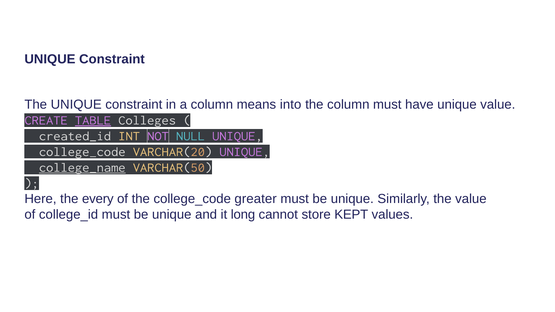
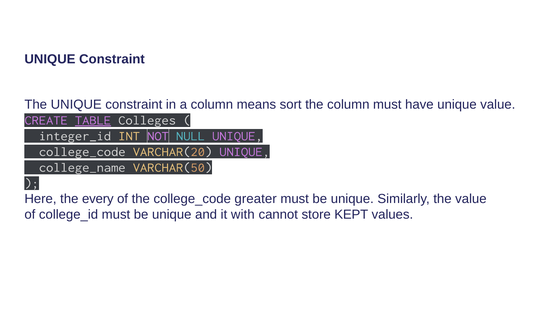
into: into -> sort
created_id: created_id -> integer_id
college_name underline: present -> none
long: long -> with
